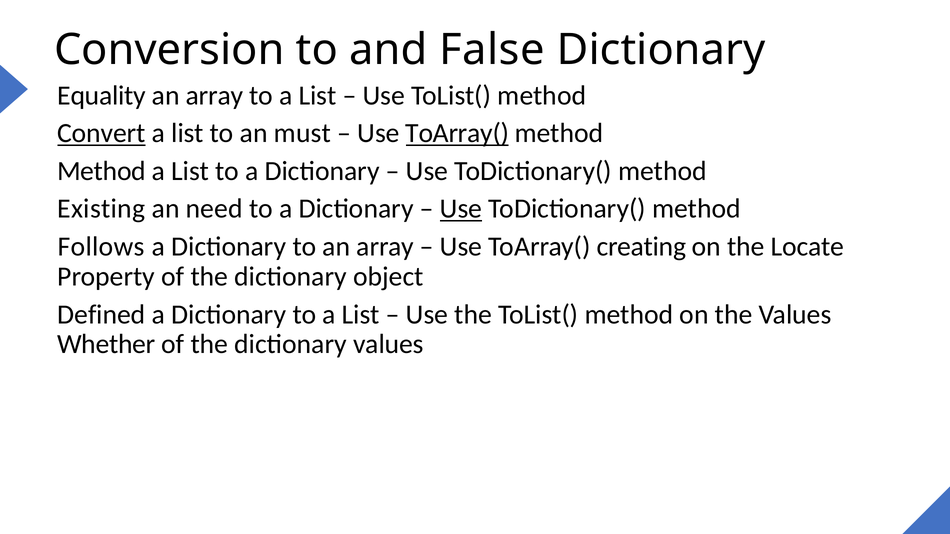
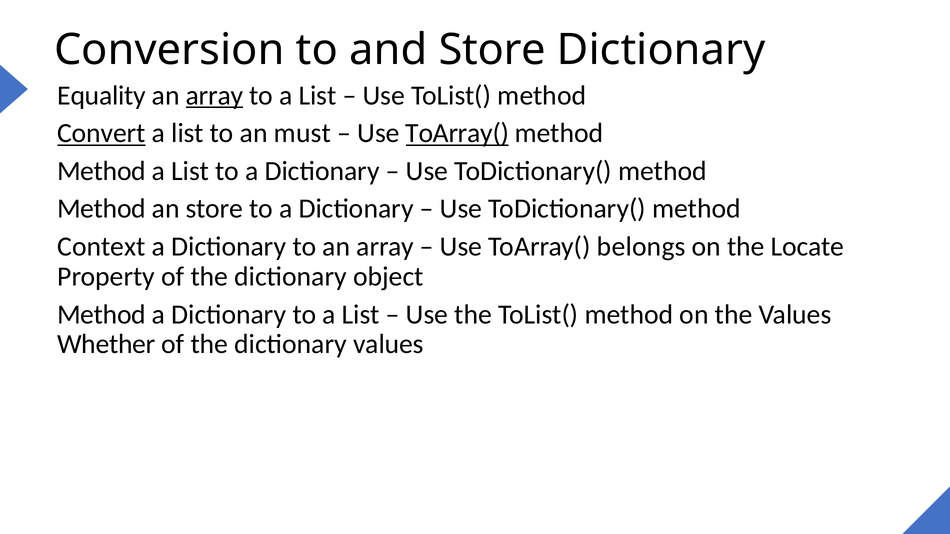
and False: False -> Store
array at (214, 95) underline: none -> present
Existing at (101, 209): Existing -> Method
an need: need -> store
Use at (461, 209) underline: present -> none
Follows: Follows -> Context
creating: creating -> belongs
Defined at (101, 315): Defined -> Method
